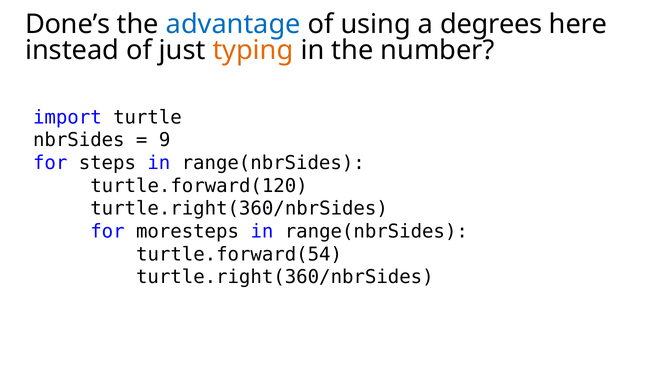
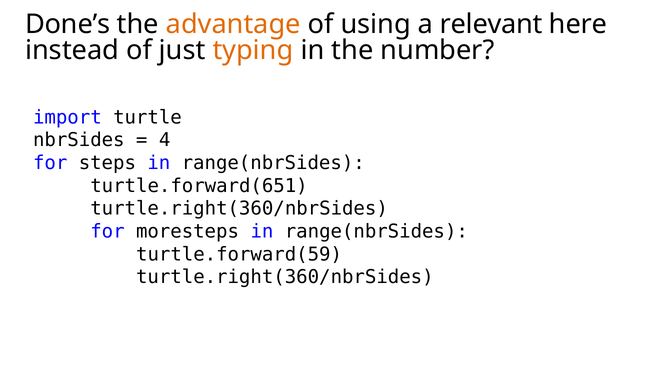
advantage colour: blue -> orange
degrees: degrees -> relevant
9: 9 -> 4
turtle.forward(120: turtle.forward(120 -> turtle.forward(651
turtle.forward(54: turtle.forward(54 -> turtle.forward(59
